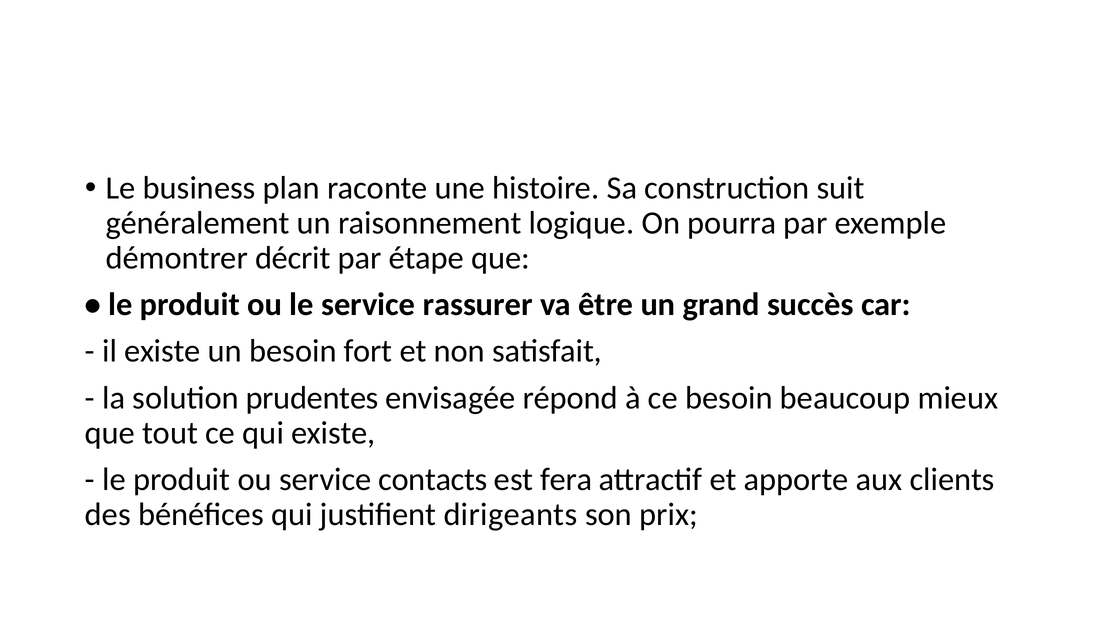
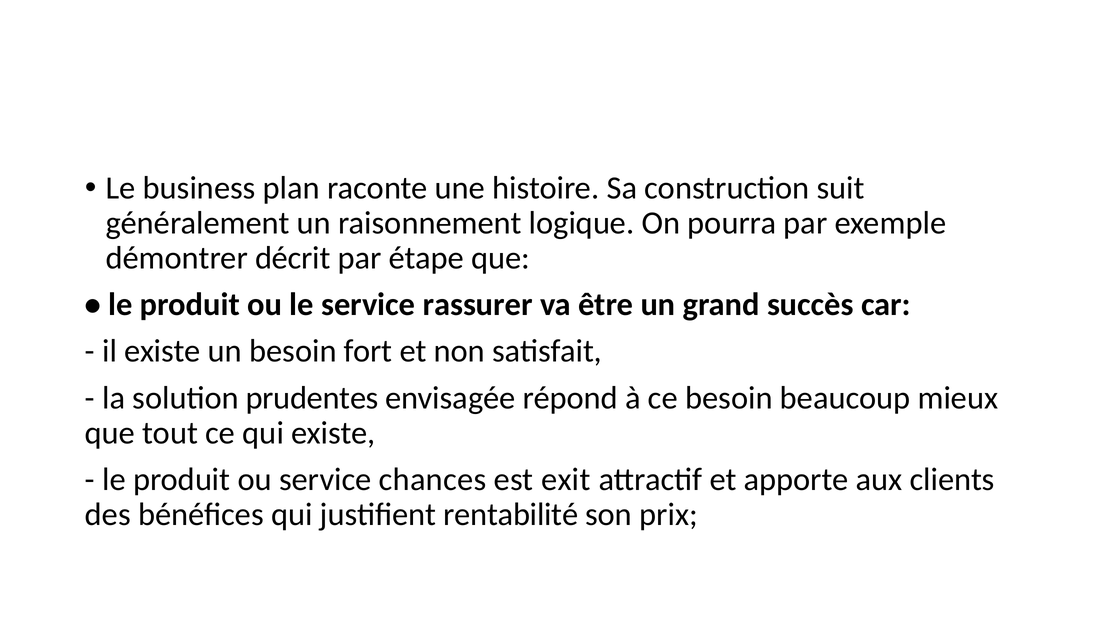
contacts: contacts -> chances
fera: fera -> exit
dirigeants: dirigeants -> rentabilité
